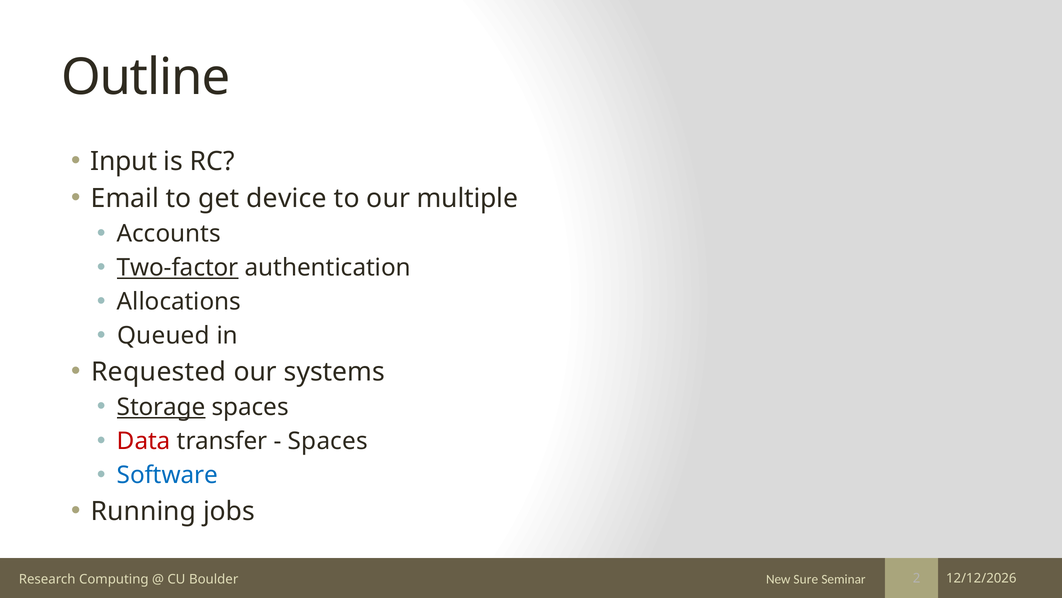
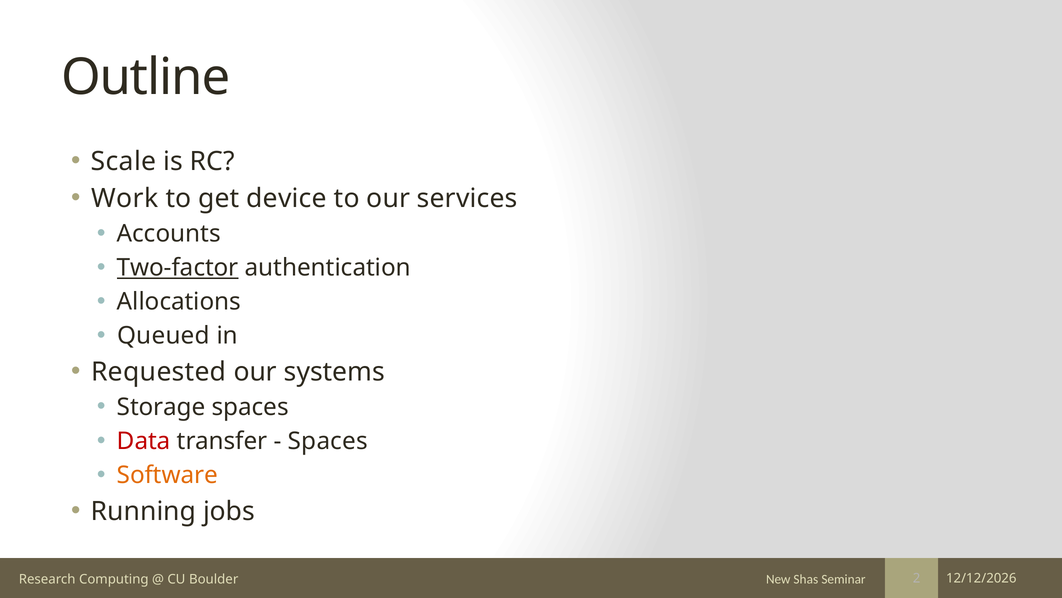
Input: Input -> Scale
Email: Email -> Work
multiple: multiple -> services
Storage underline: present -> none
Software colour: blue -> orange
Sure: Sure -> Shas
